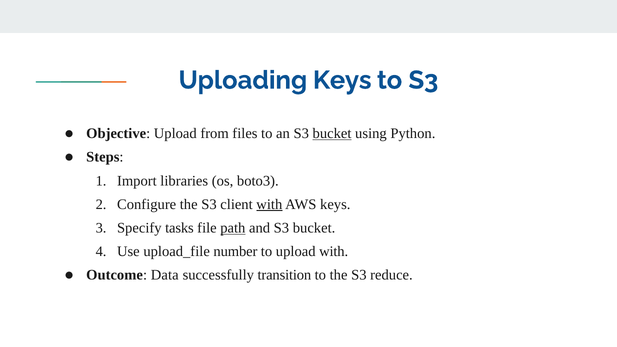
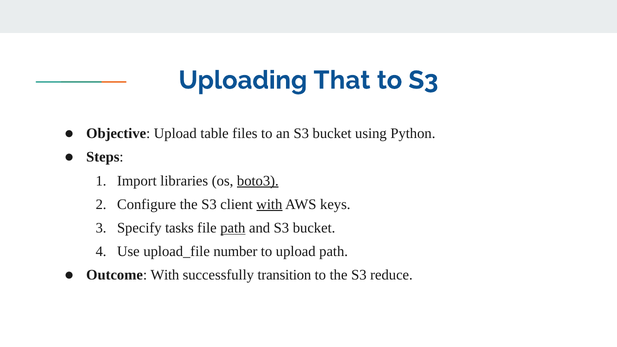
Uploading Keys: Keys -> That
from: from -> table
bucket at (332, 134) underline: present -> none
boto3 underline: none -> present
upload with: with -> path
Outcome Data: Data -> With
